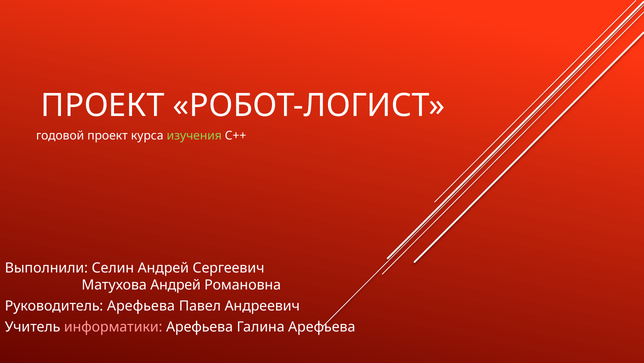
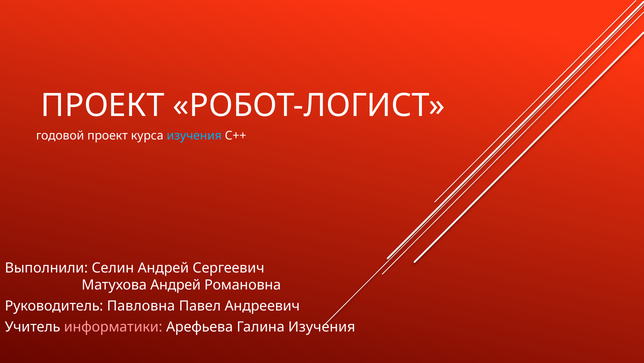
изучения at (194, 135) colour: light green -> light blue
Руководитель Арефьева: Арефьева -> Павловна
Галина Арефьева: Арефьева -> Изучения
